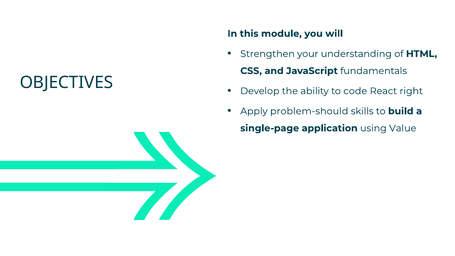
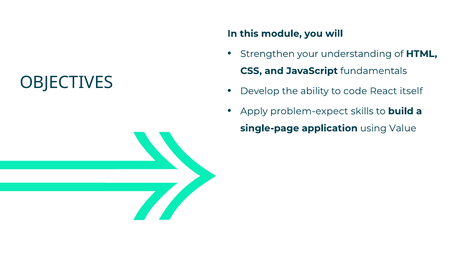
right: right -> itself
problem-should: problem-should -> problem-expect
